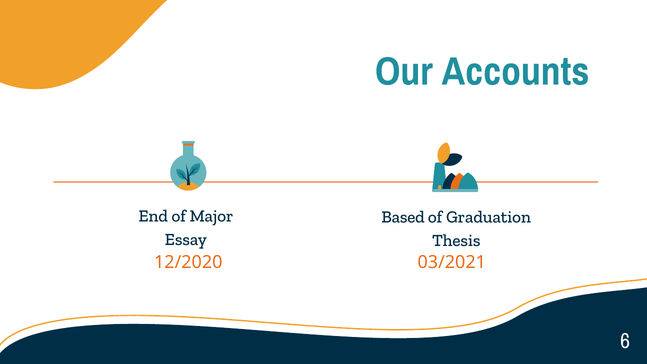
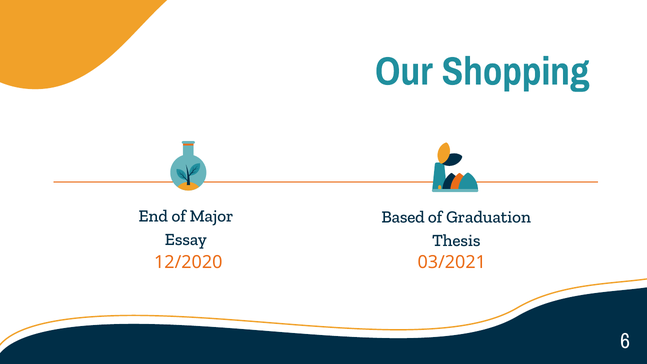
Accounts: Accounts -> Shopping
